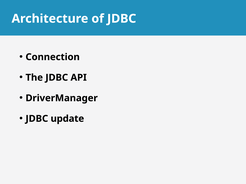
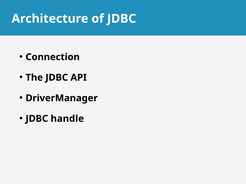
update: update -> handle
